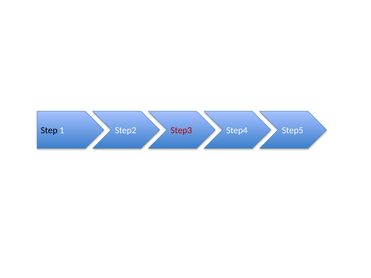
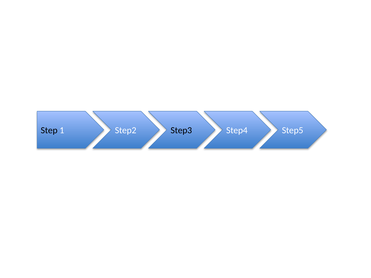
Step3 colour: red -> black
